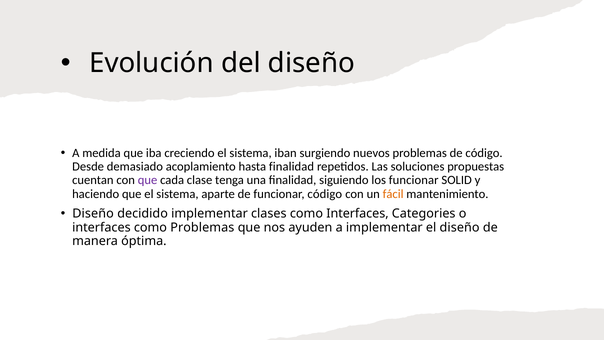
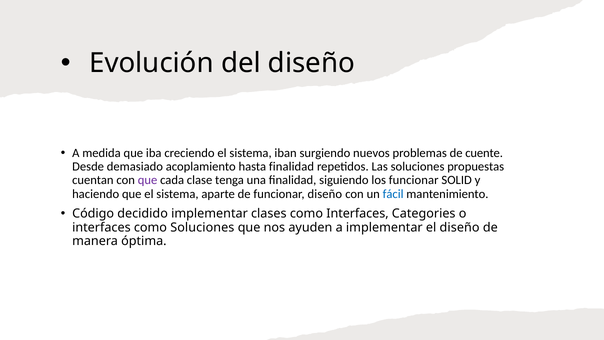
de código: código -> cuente
funcionar código: código -> diseño
fácil colour: orange -> blue
Diseño at (93, 214): Diseño -> Código
como Problemas: Problemas -> Soluciones
